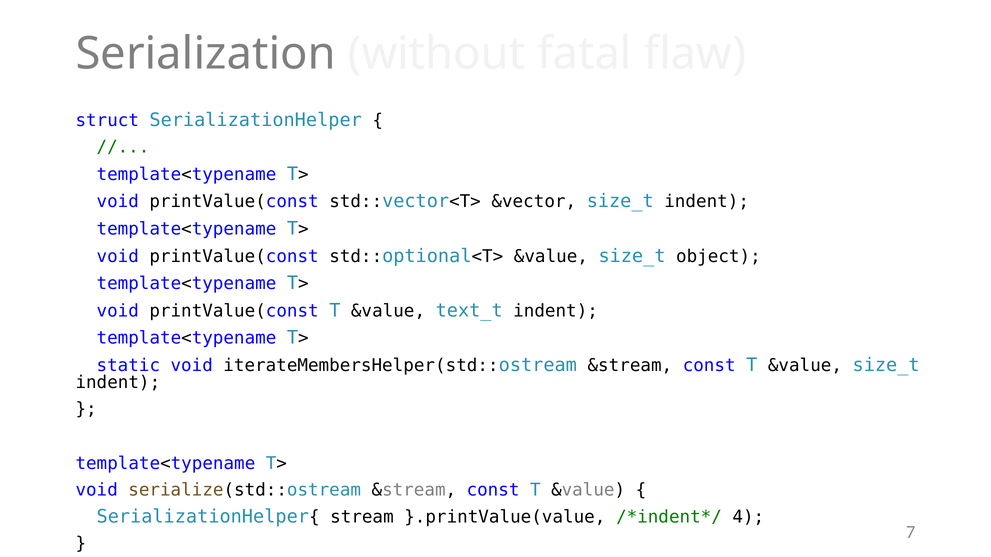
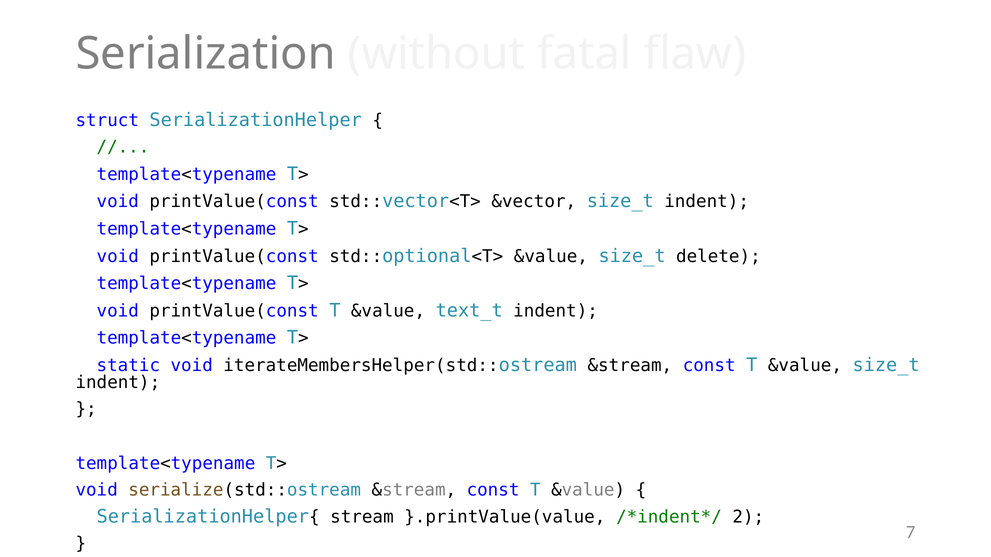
object: object -> delete
4: 4 -> 2
